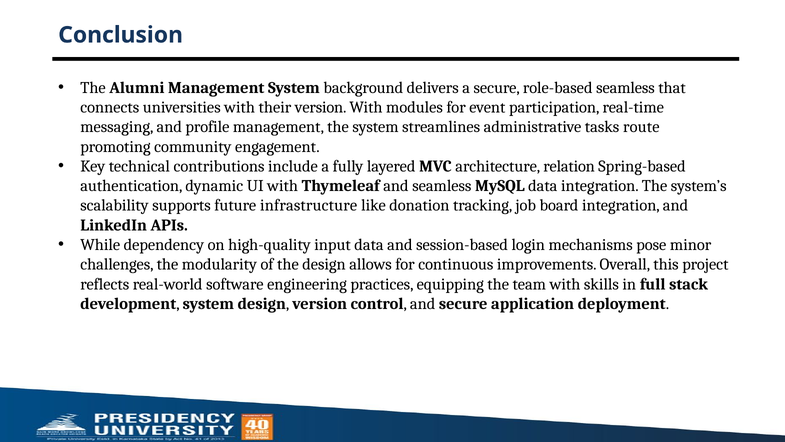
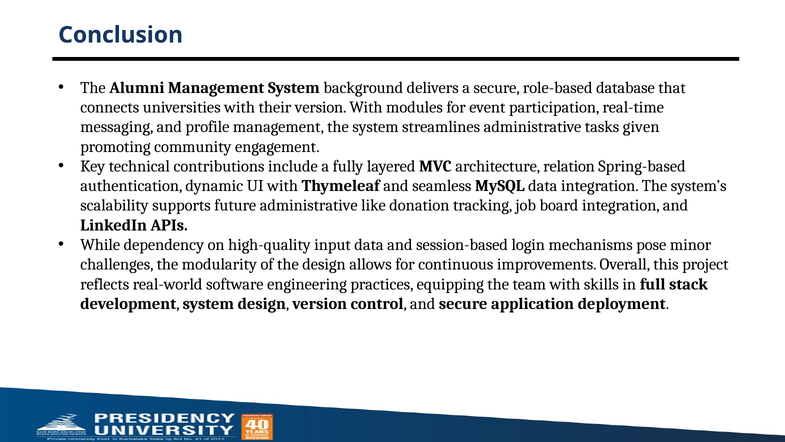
role-based seamless: seamless -> database
route: route -> given
future infrastructure: infrastructure -> administrative
